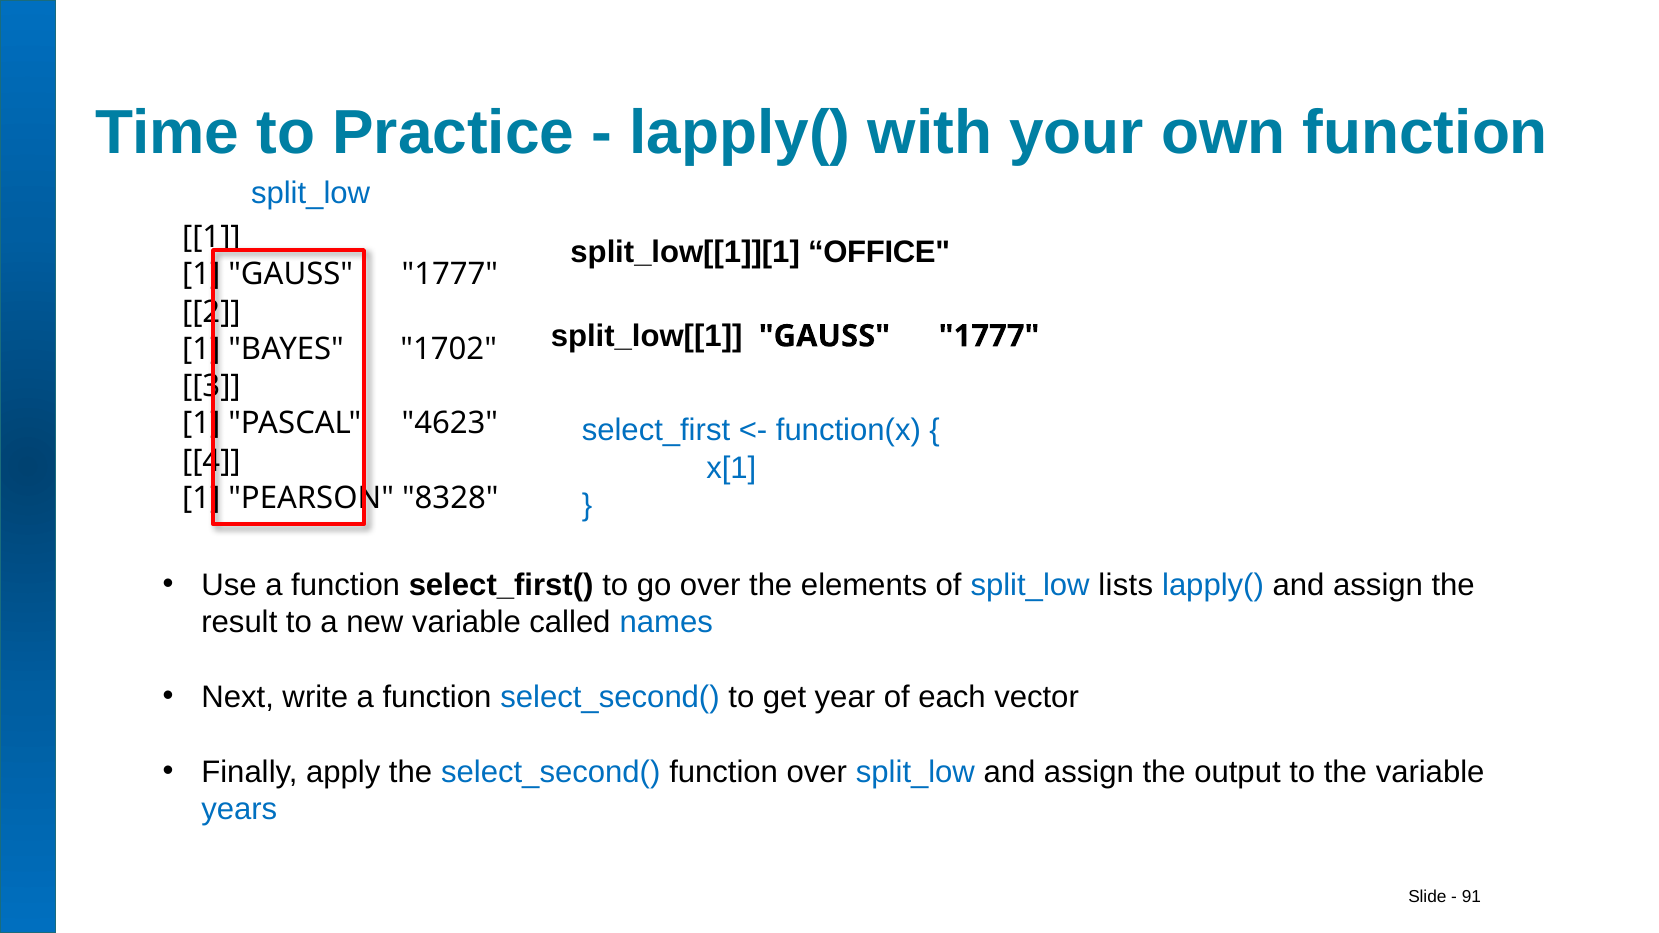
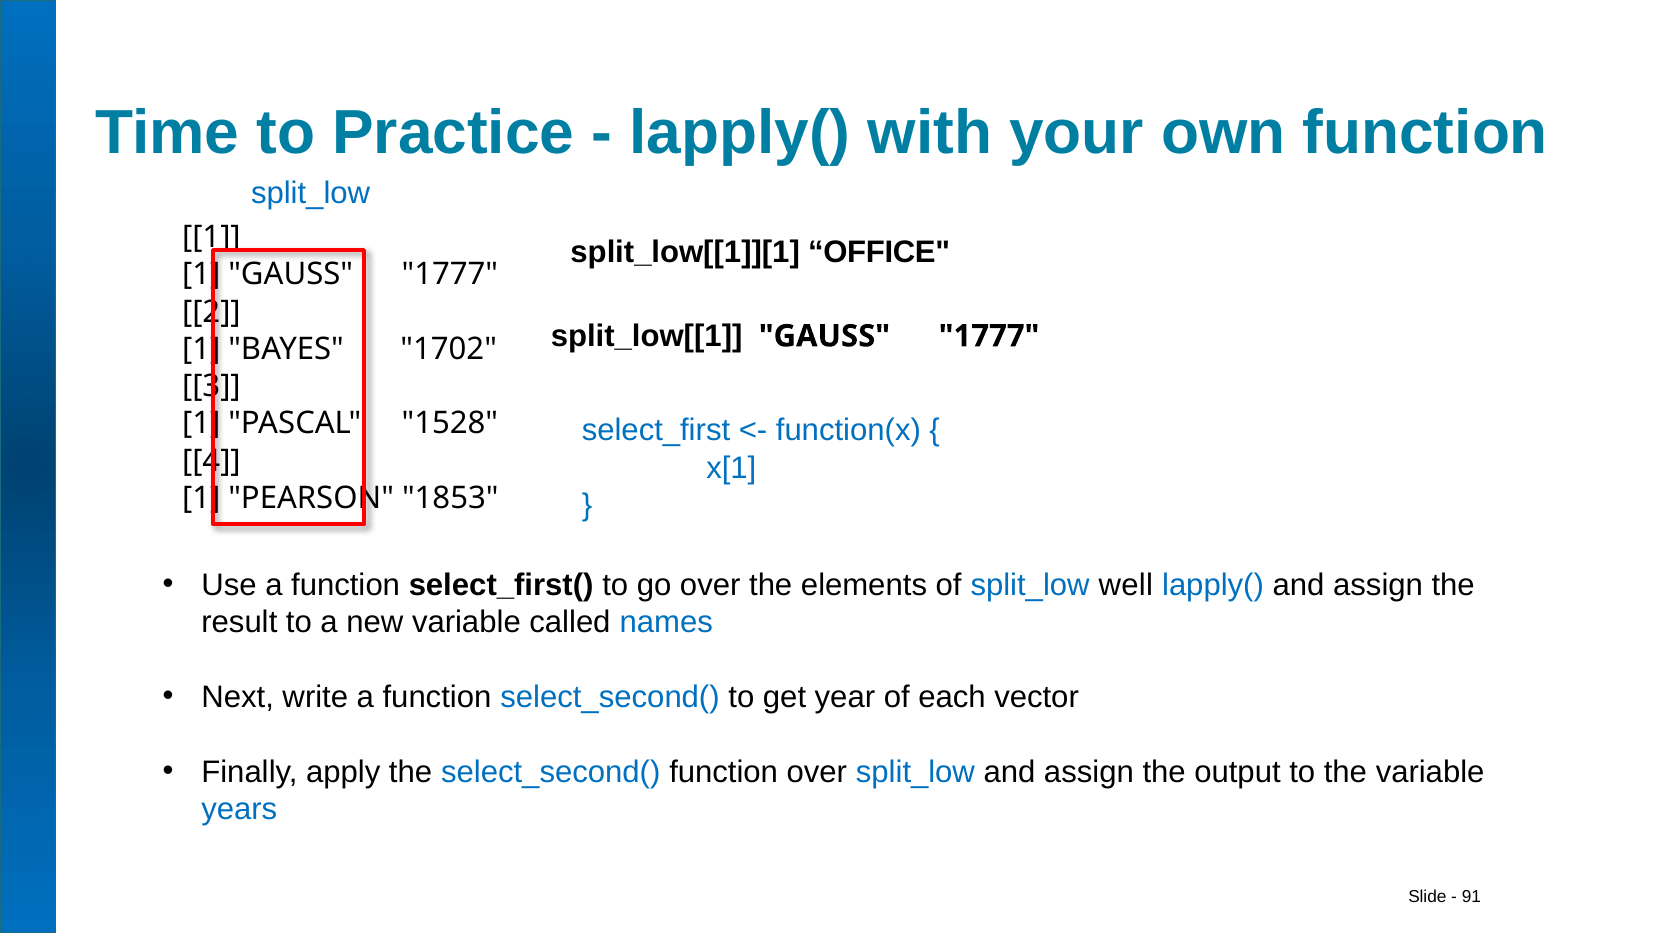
4623: 4623 -> 1528
8328: 8328 -> 1853
lists: lists -> well
